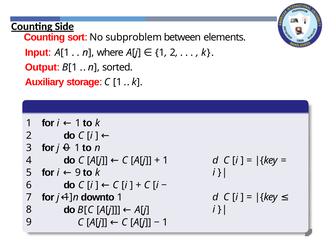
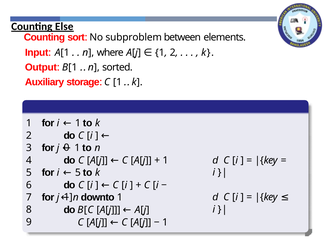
Side: Side -> Else
9 at (78, 172): 9 -> 5
